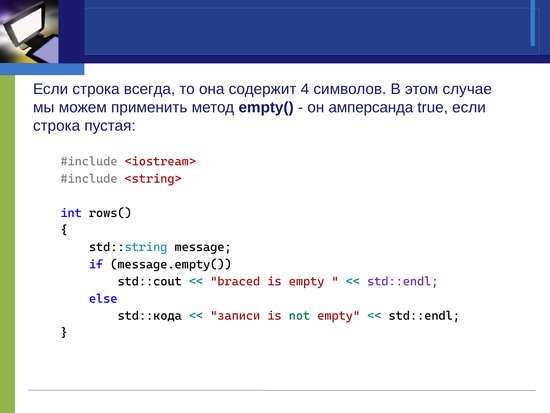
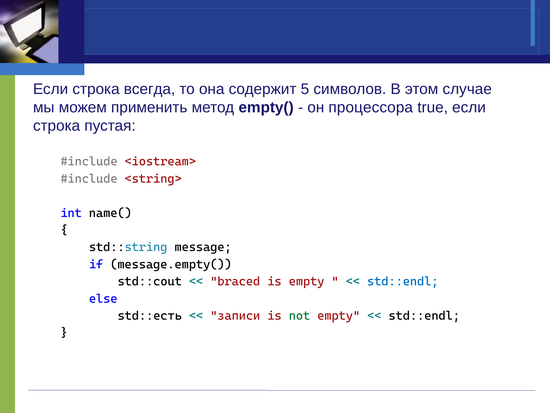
4: 4 -> 5
амперсанда: амперсанда -> процессора
rows(: rows( -> name(
std::endl at (403, 281) colour: purple -> blue
std::кода: std::кода -> std::есть
